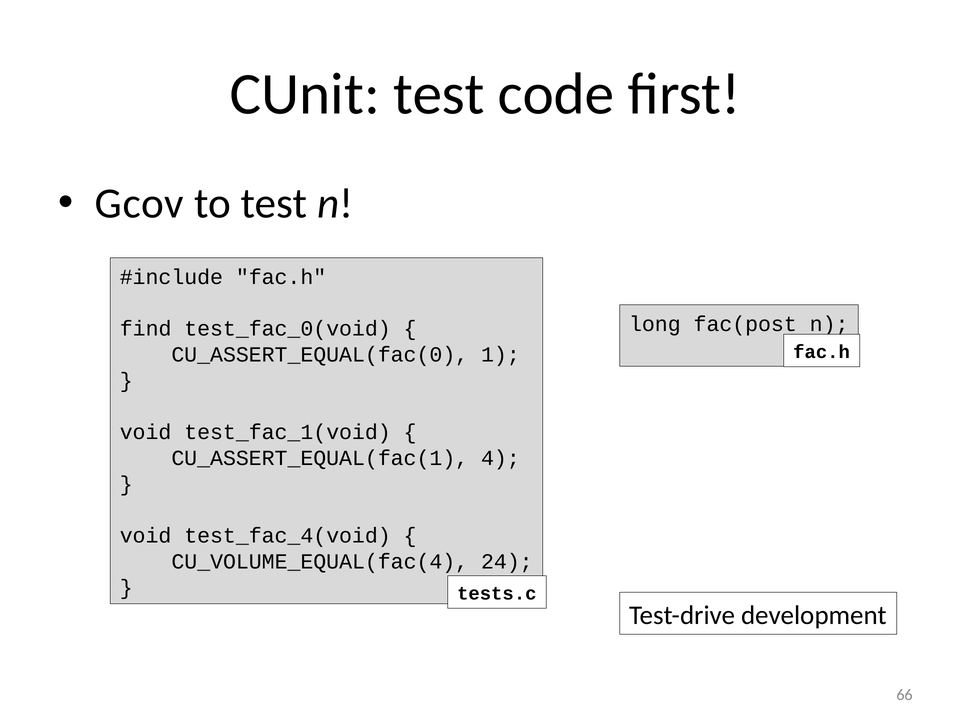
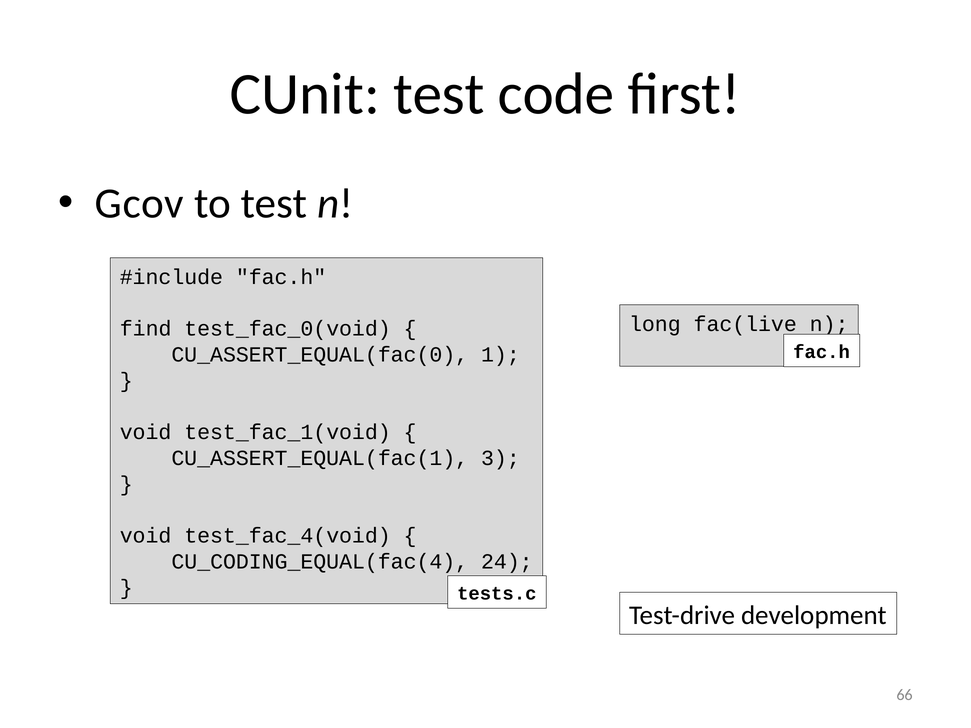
fac(post: fac(post -> fac(live
4: 4 -> 3
CU_VOLUME_EQUAL(fac(4: CU_VOLUME_EQUAL(fac(4 -> CU_CODING_EQUAL(fac(4
